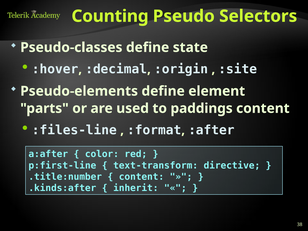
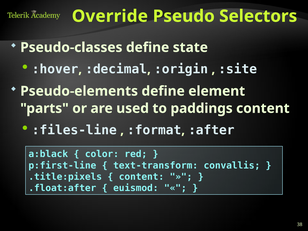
Counting: Counting -> Override
a:after: a:after -> a:black
directive: directive -> convallis
.title:number: .title:number -> .title:pixels
.kinds:after: .kinds:after -> .float:after
inherit: inherit -> euismod
